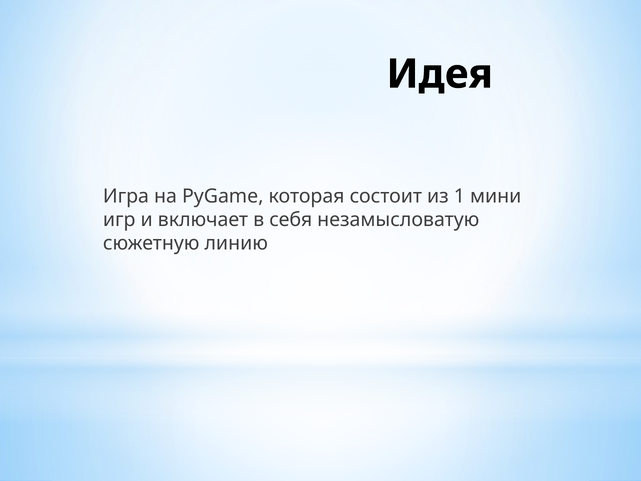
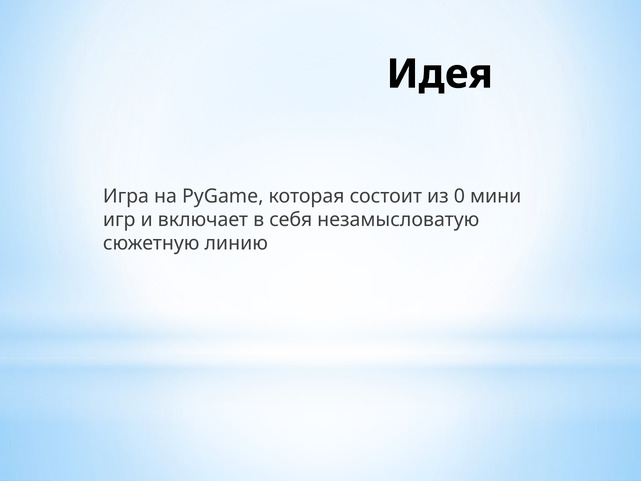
1: 1 -> 0
